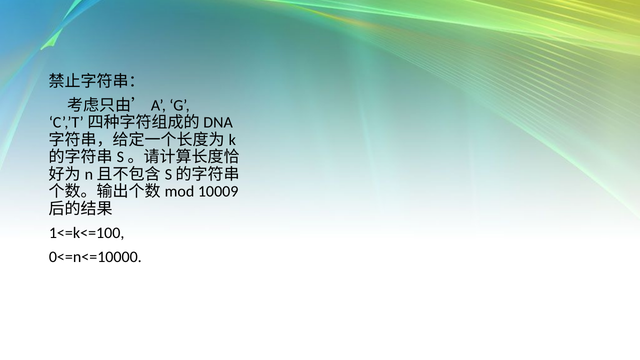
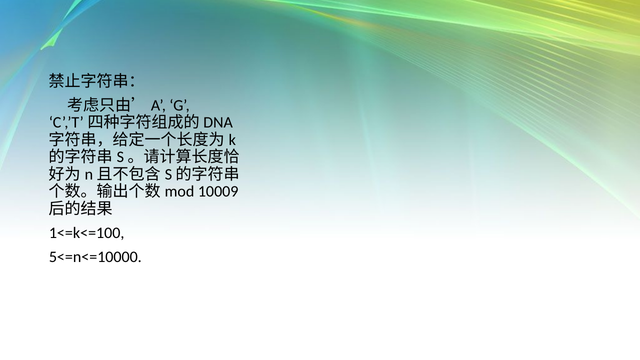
0<=n<=10000: 0<=n<=10000 -> 5<=n<=10000
